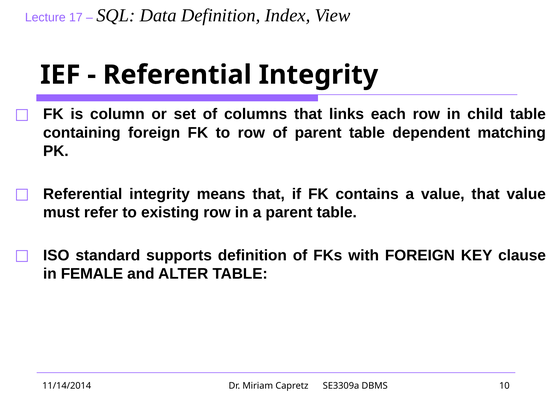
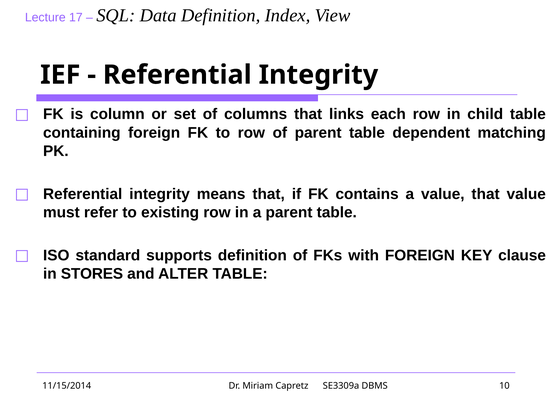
FEMALE: FEMALE -> STORES
11/14/2014: 11/14/2014 -> 11/15/2014
